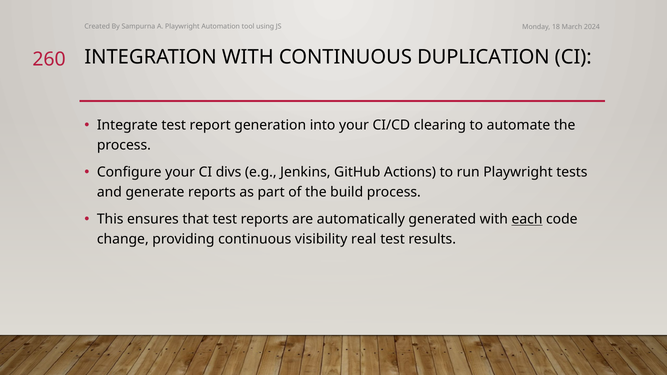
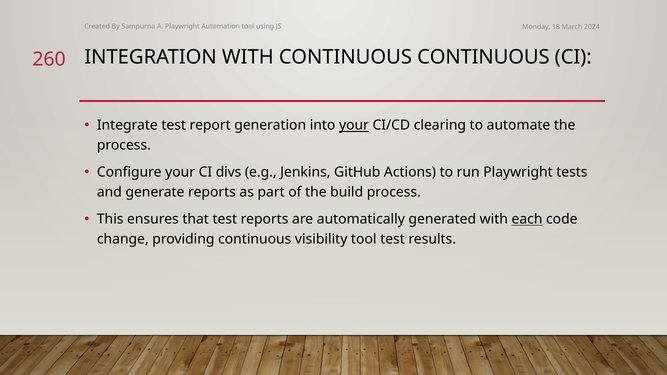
CONTINUOUS DUPLICATION: DUPLICATION -> CONTINUOUS
your at (354, 125) underline: none -> present
visibility real: real -> tool
